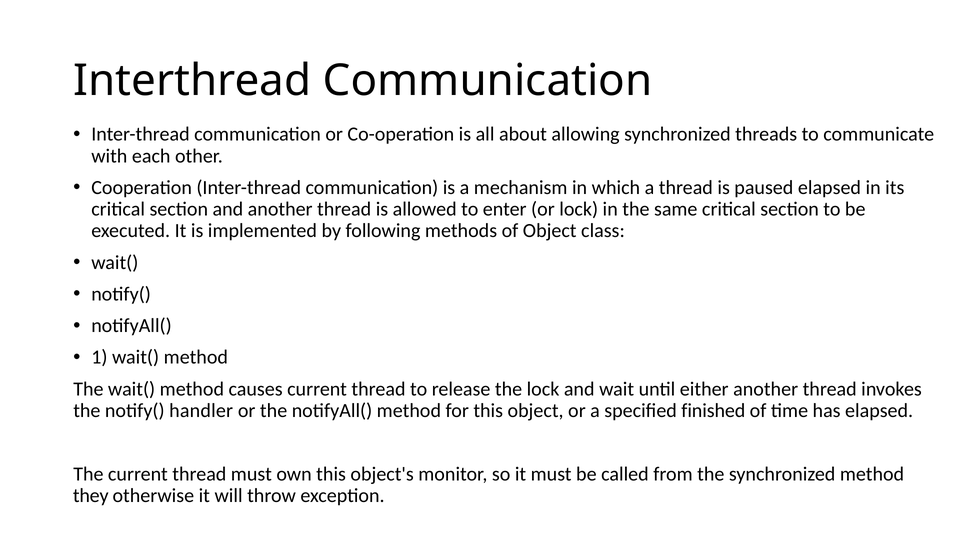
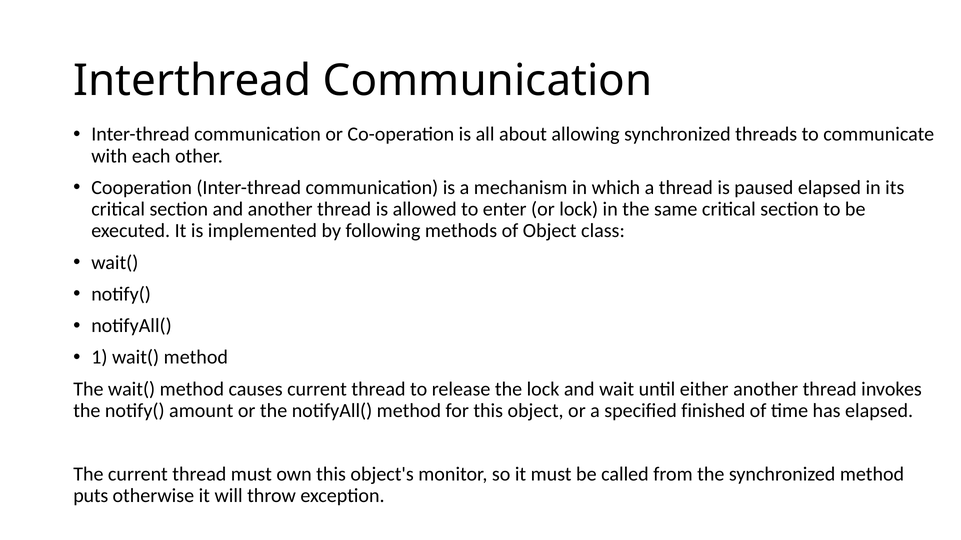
handler: handler -> amount
they: they -> puts
